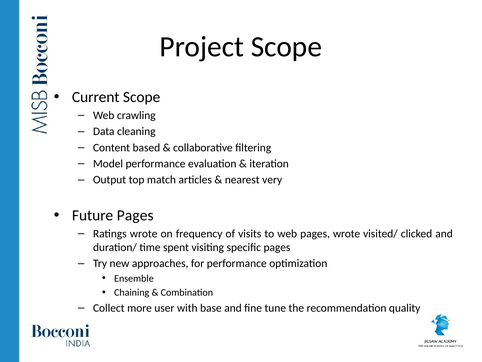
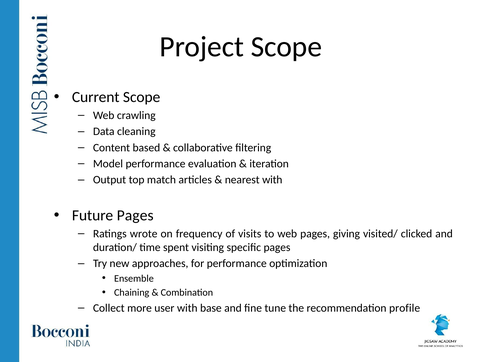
nearest very: very -> with
pages wrote: wrote -> giving
quality: quality -> profile
